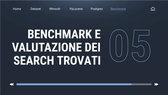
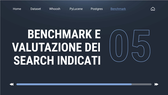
TROVATI: TROVATI -> INDICATI
